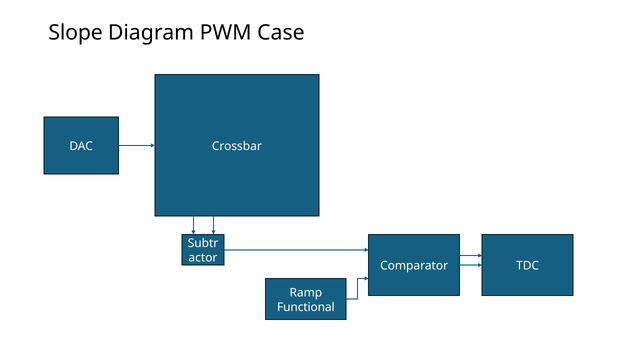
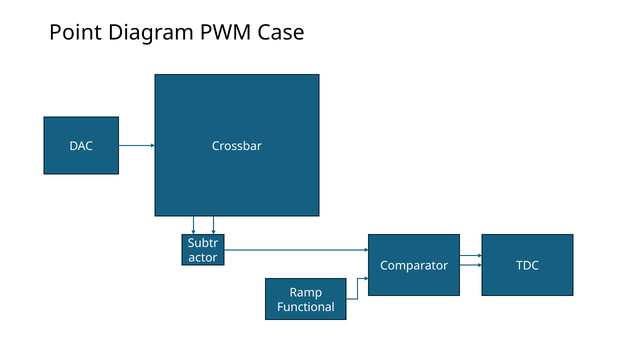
Slope: Slope -> Point
